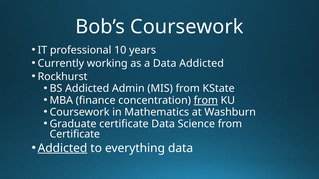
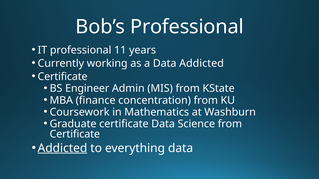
Bob’s Coursework: Coursework -> Professional
10: 10 -> 11
Rockhurst at (63, 77): Rockhurst -> Certificate
BS Addicted: Addicted -> Engineer
from at (206, 101) underline: present -> none
